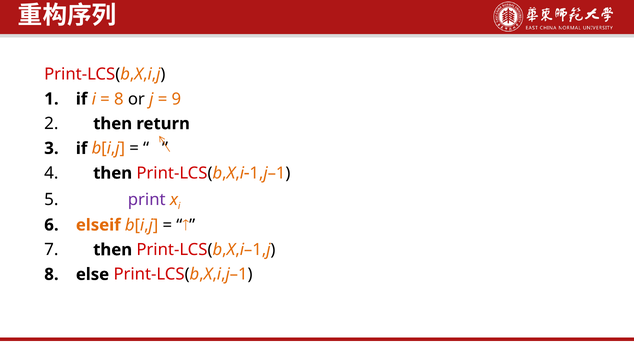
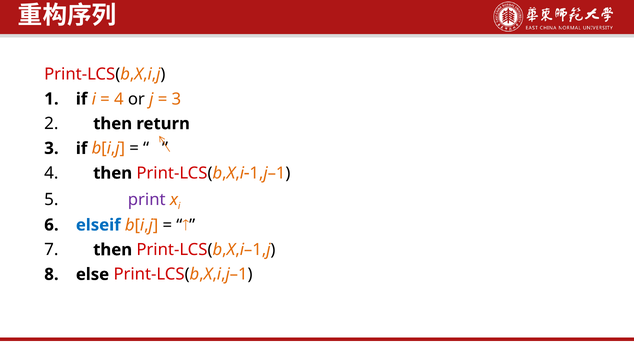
8 at (119, 99): 8 -> 4
9 at (176, 99): 9 -> 3
elseif colour: orange -> blue
